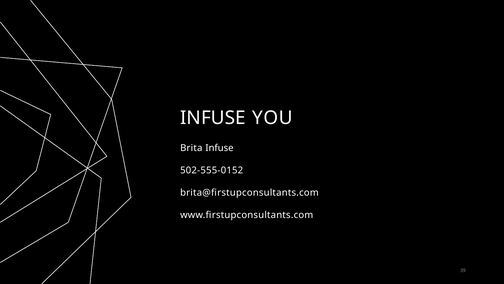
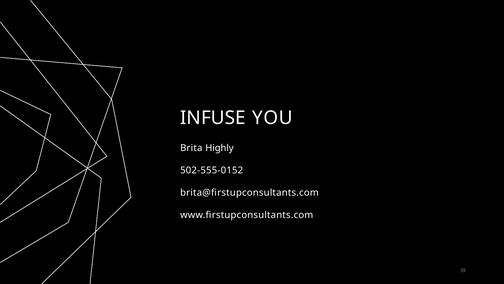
Brita Infuse: Infuse -> Highly
